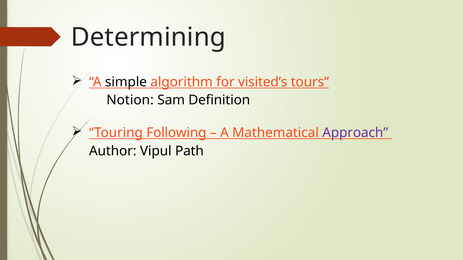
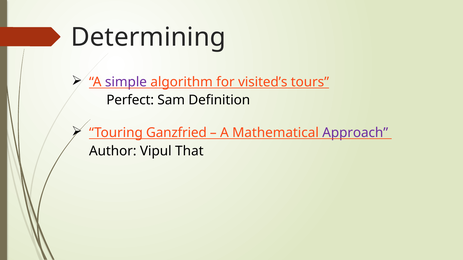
simple colour: black -> purple
Notion: Notion -> Perfect
Following: Following -> Ganzfried
Path: Path -> That
